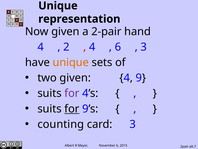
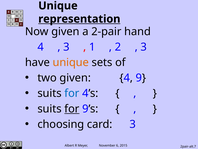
representation underline: none -> present
4 at (92, 47): 4 -> 1
6 at (118, 47): 6 -> 2
2 at (66, 47): 2 -> 3
for at (72, 93) colour: purple -> blue
counting: counting -> choosing
